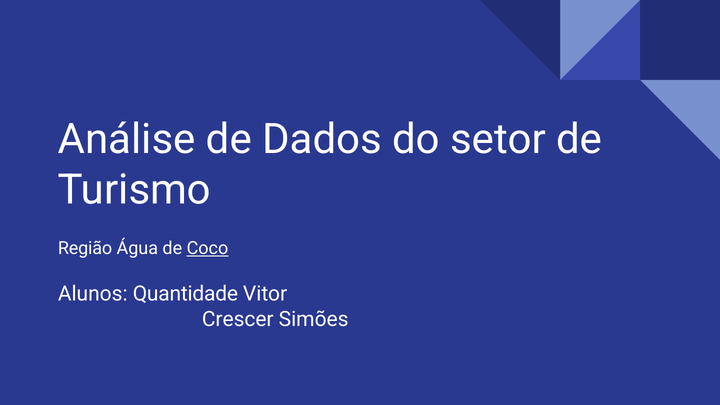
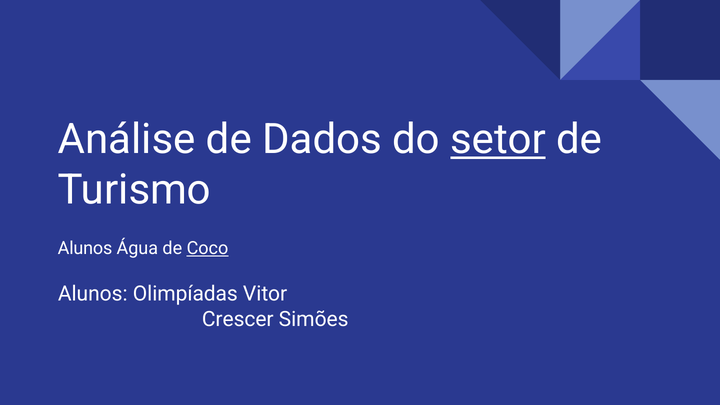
setor underline: none -> present
Região at (85, 248): Região -> Alunos
Quantidade: Quantidade -> Olimpíadas
